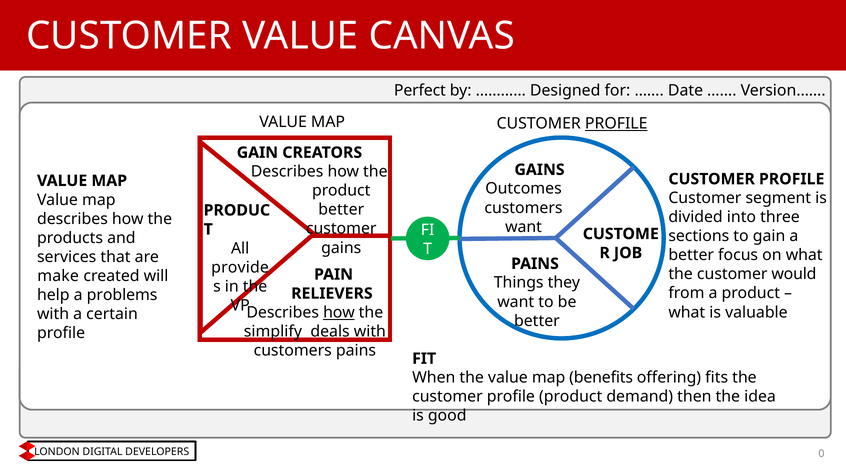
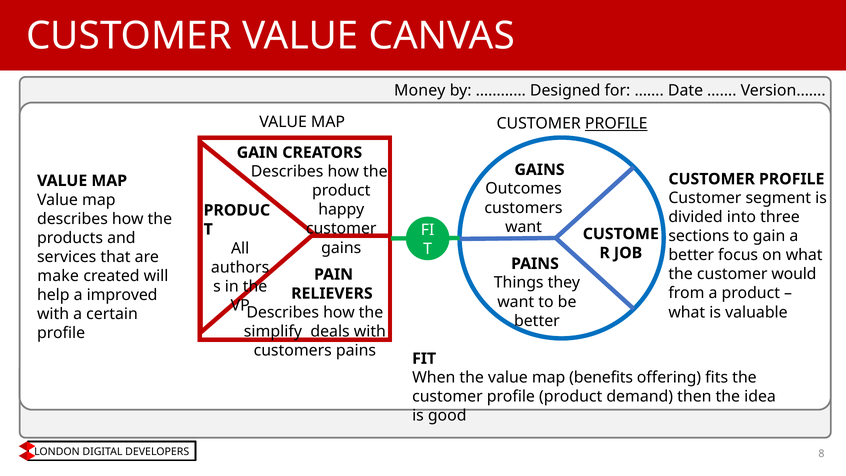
Perfect: Perfect -> Money
better at (341, 210): better -> happy
provide: provide -> authors
problems: problems -> improved
how at (339, 312) underline: present -> none
0: 0 -> 8
